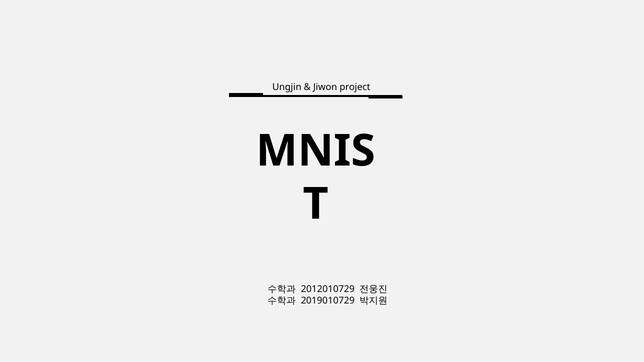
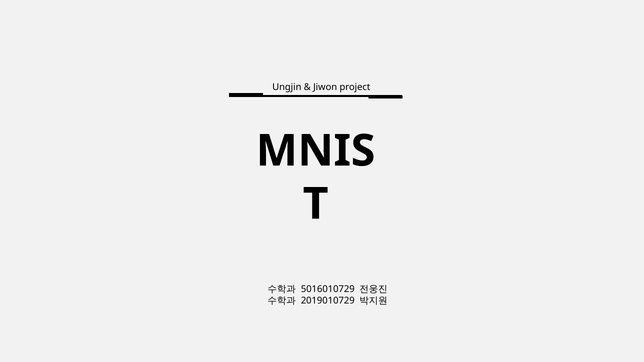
2012010729: 2012010729 -> 5016010729
